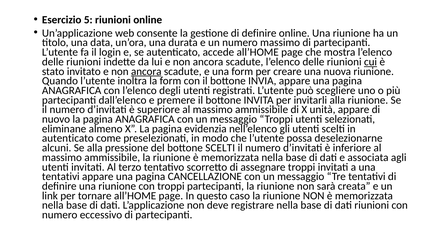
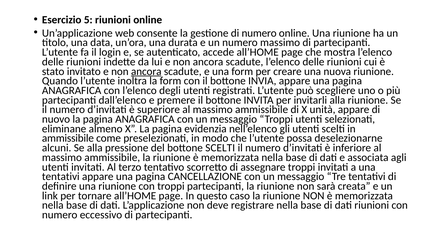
gestione di definire: definire -> numero
cui underline: present -> none
autenticato at (68, 138): autenticato -> ammissibile
